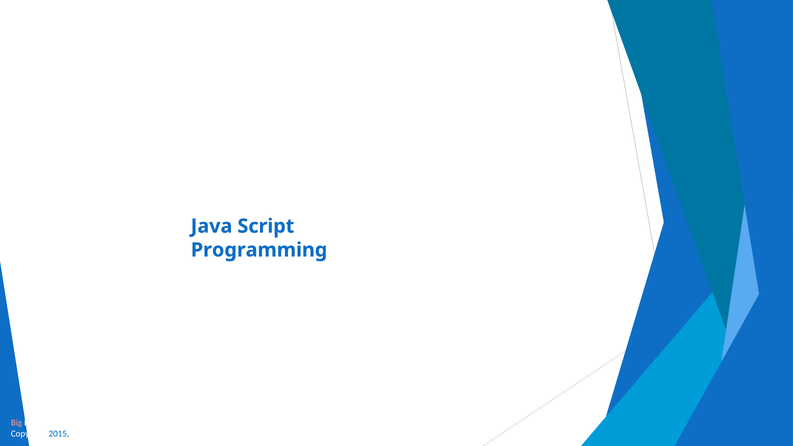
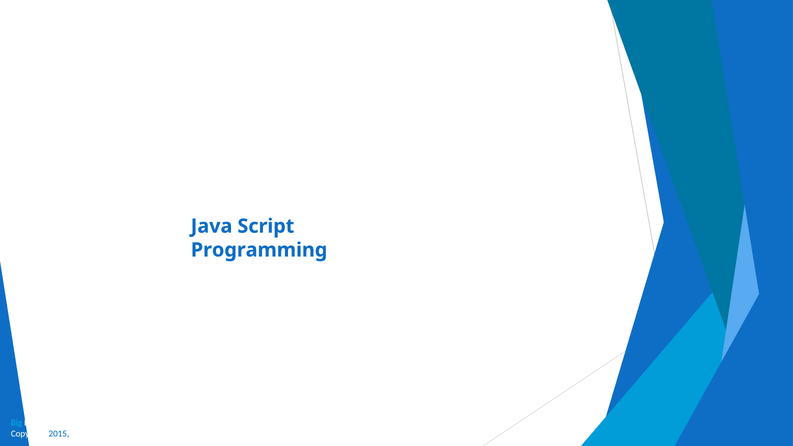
Big colour: pink -> light blue
